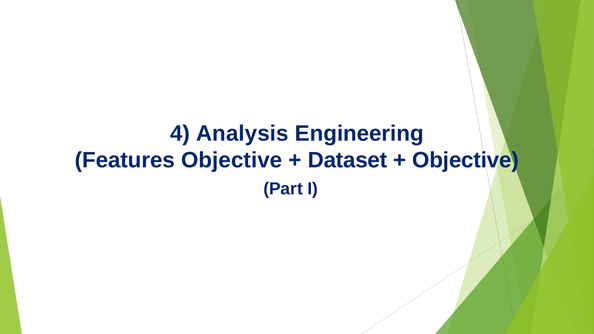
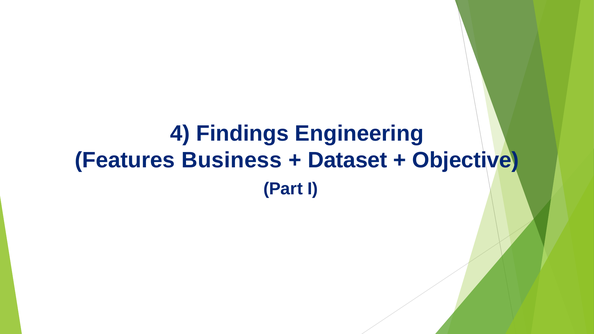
Analysis: Analysis -> Findings
Features Objective: Objective -> Business
